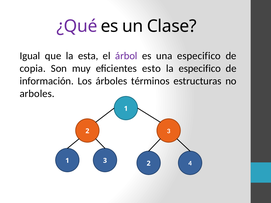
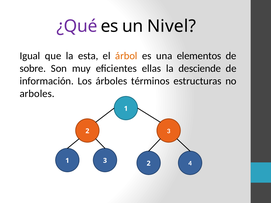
Clase: Clase -> Nivel
árbol colour: purple -> orange
una especifico: especifico -> elementos
copia: copia -> sobre
esto: esto -> ellas
la especifico: especifico -> desciende
